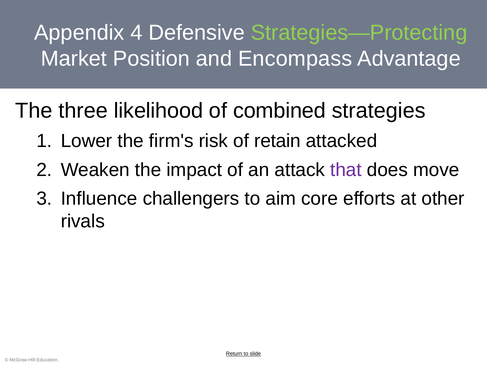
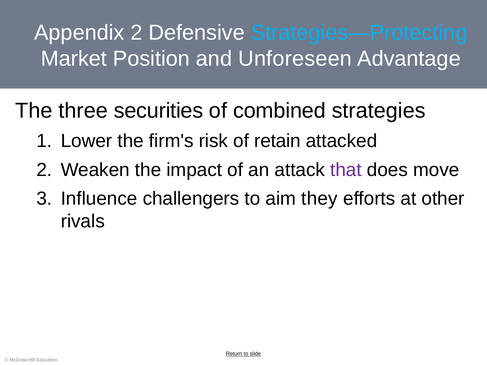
Appendix 4: 4 -> 2
Strategies—Protecting colour: light green -> light blue
Encompass: Encompass -> Unforeseen
likelihood: likelihood -> securities
core: core -> they
